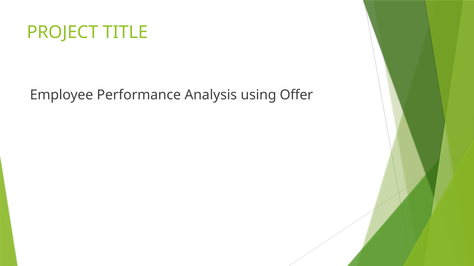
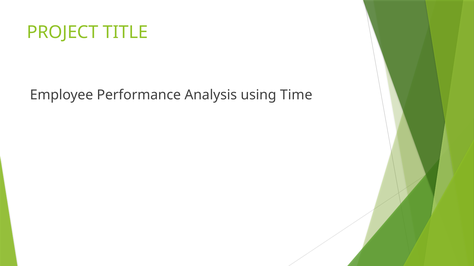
Offer: Offer -> Time
